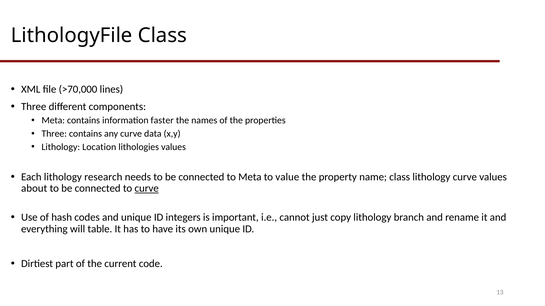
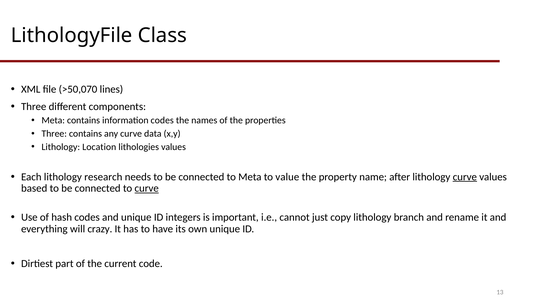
>70,000: >70,000 -> >50,070
information faster: faster -> codes
name class: class -> after
curve at (465, 177) underline: none -> present
about: about -> based
table: table -> crazy
